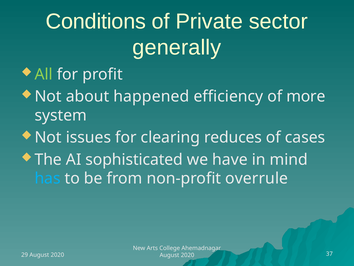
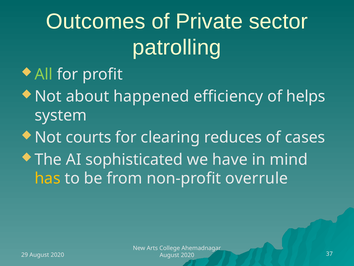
Conditions: Conditions -> Outcomes
generally: generally -> patrolling
more: more -> helps
issues: issues -> courts
has colour: light blue -> yellow
